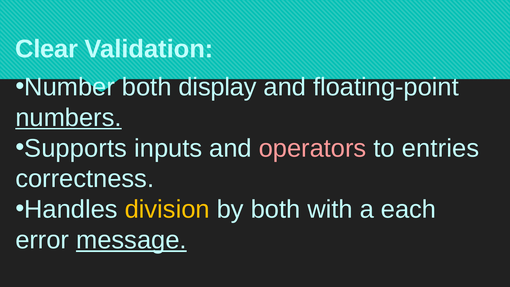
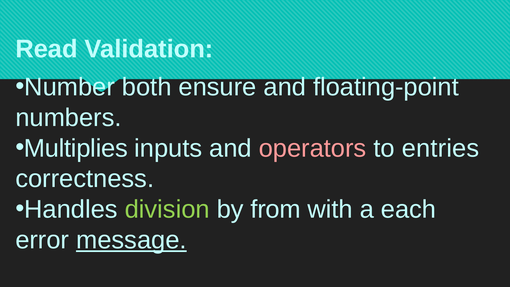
Clear: Clear -> Read
display: display -> ensure
numbers underline: present -> none
Supports: Supports -> Multiplies
division colour: yellow -> light green
by both: both -> from
